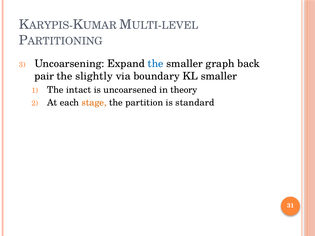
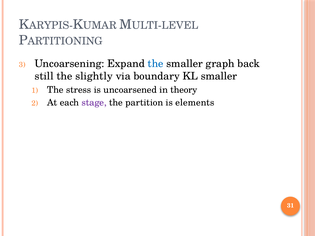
pair: pair -> still
intact: intact -> stress
stage colour: orange -> purple
standard: standard -> elements
